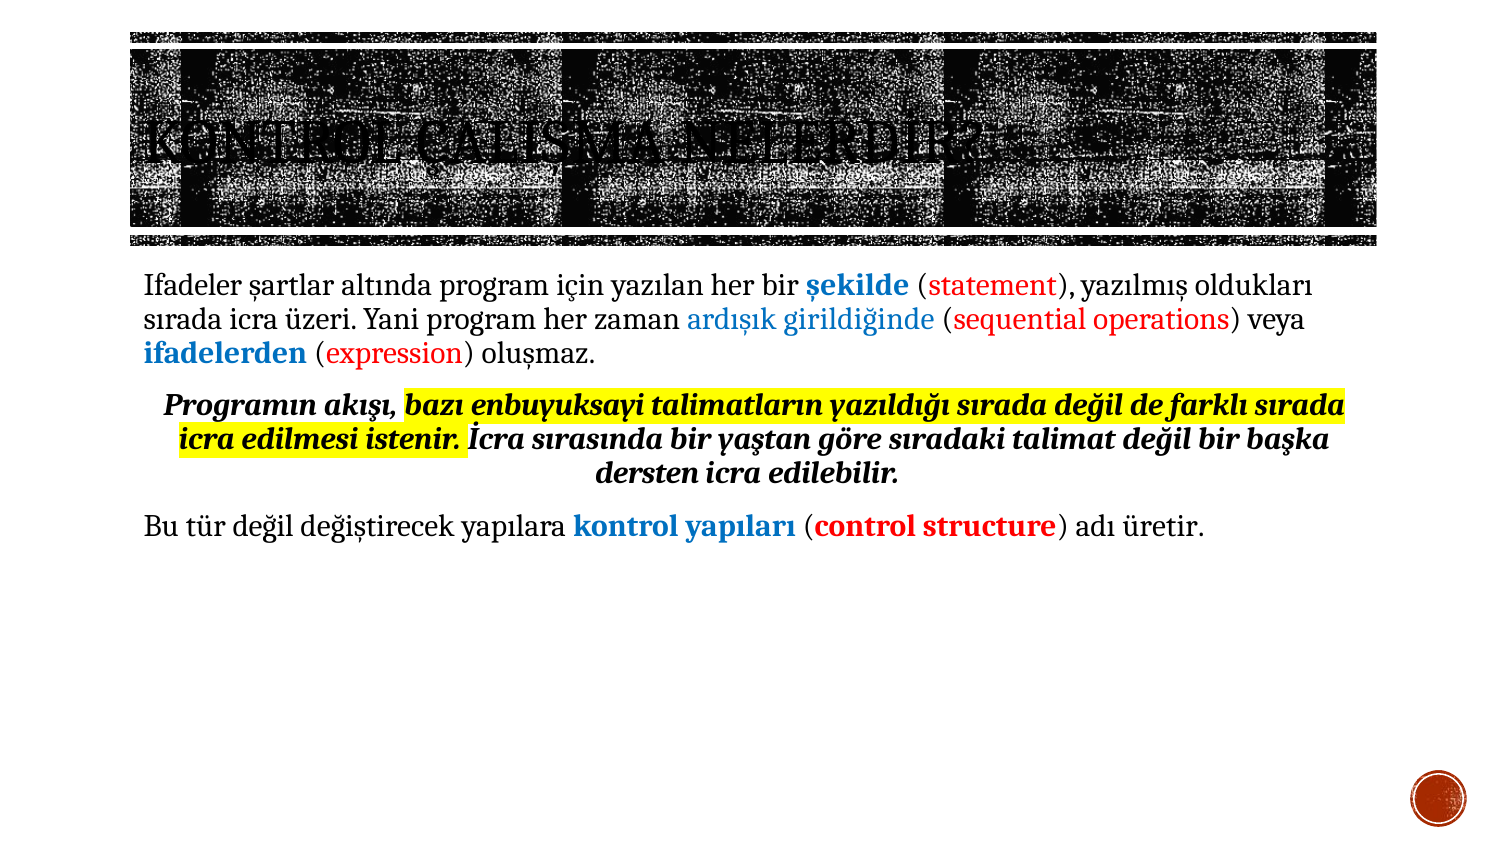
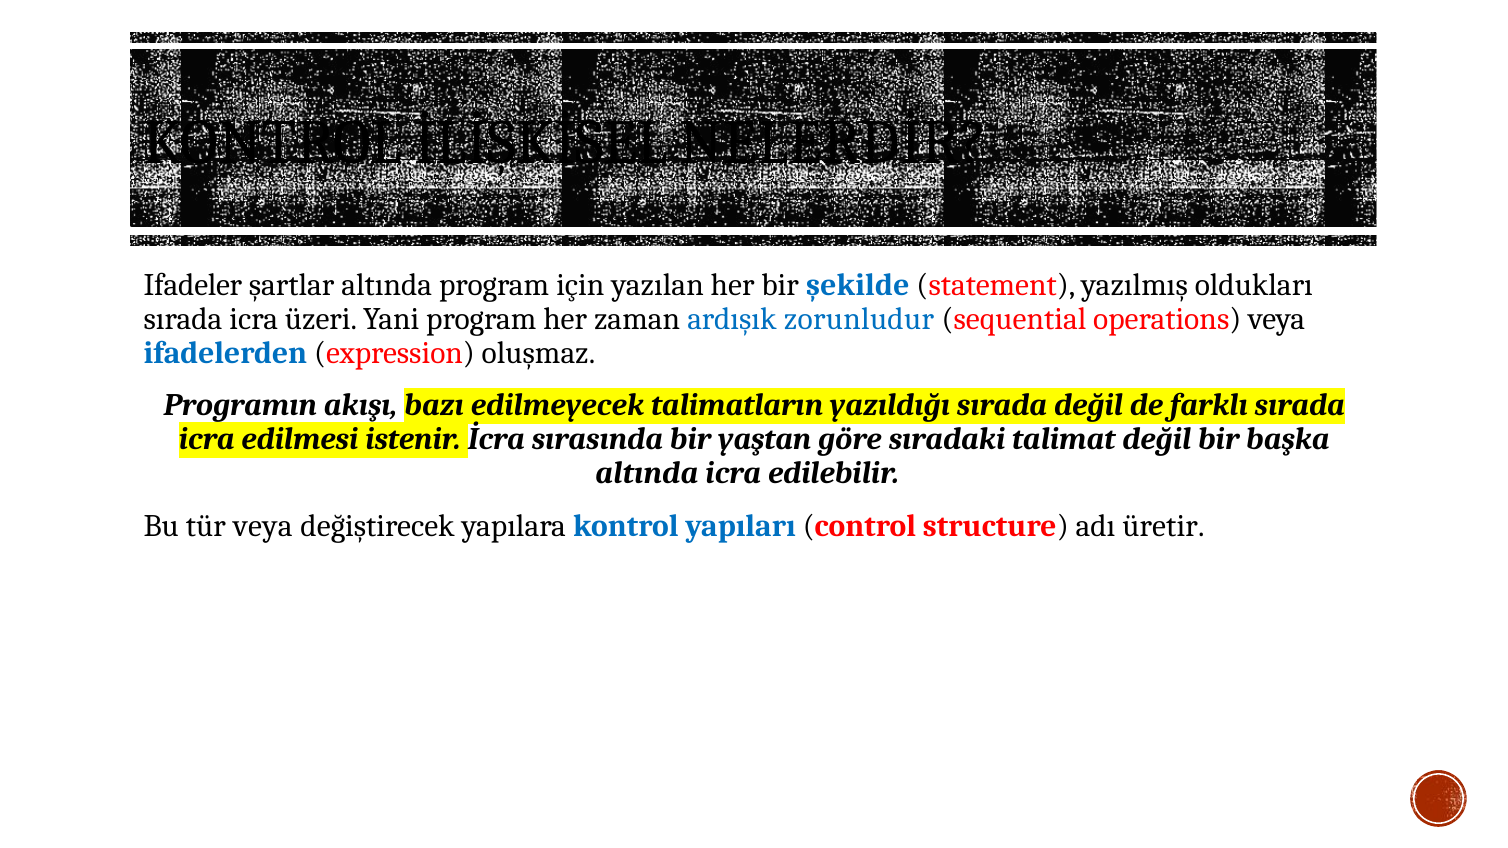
ÇALIŞMA: ÇALIŞMA -> İLİŞKİSEL
girildiğinde: girildiğinde -> zorunludur
enbuyuksayi: enbuyuksayi -> edilmeyecek
dersten at (647, 474): dersten -> altında
tür değil: değil -> veya
